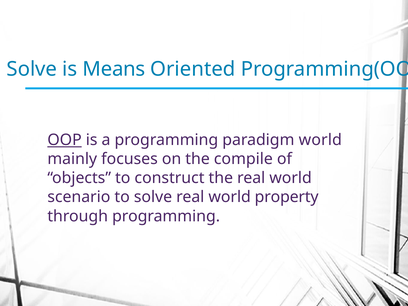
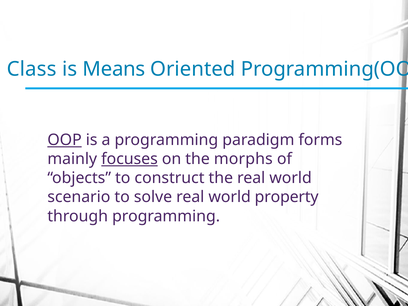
Solve at (32, 69): Solve -> Class
paradigm world: world -> forms
focuses underline: none -> present
compile: compile -> morphs
